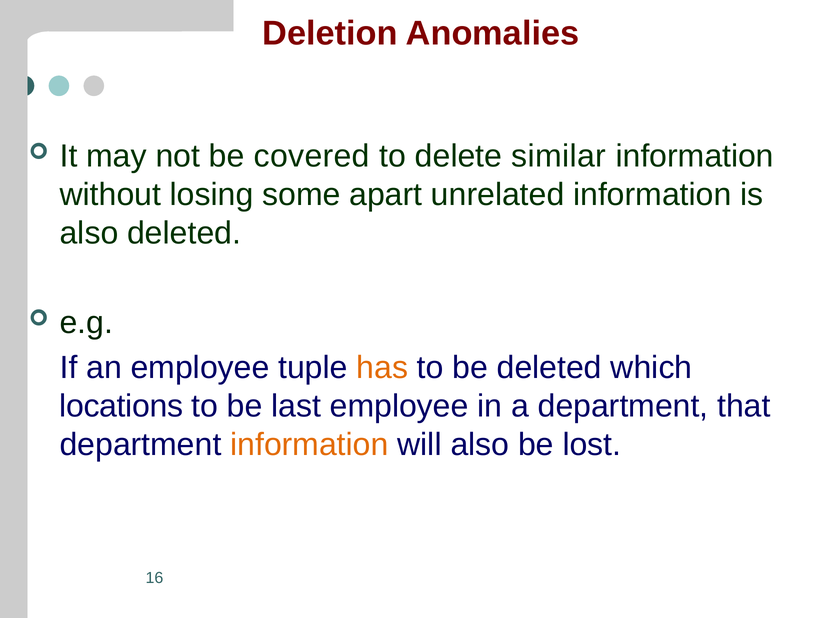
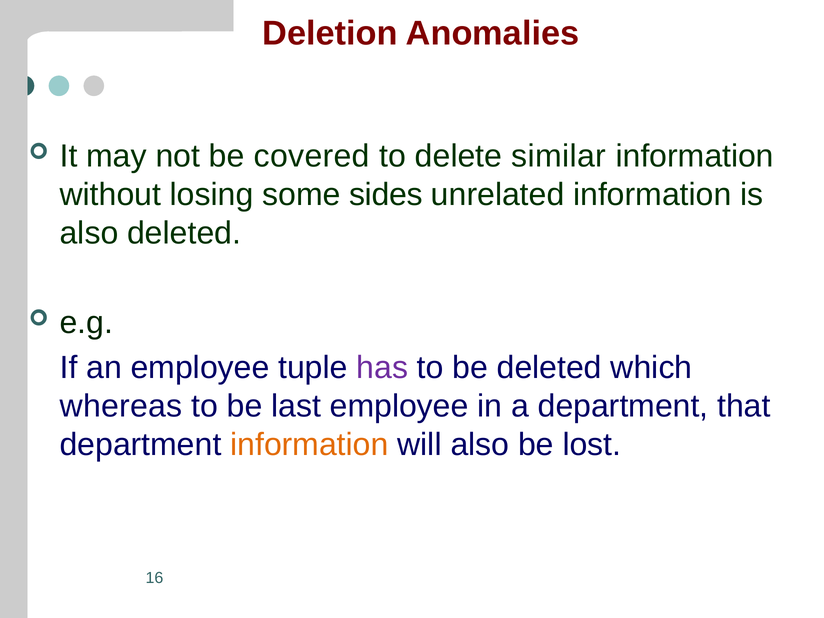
apart: apart -> sides
has colour: orange -> purple
locations: locations -> whereas
